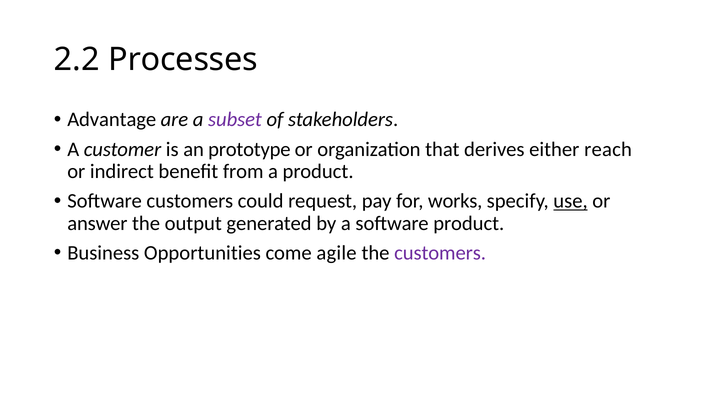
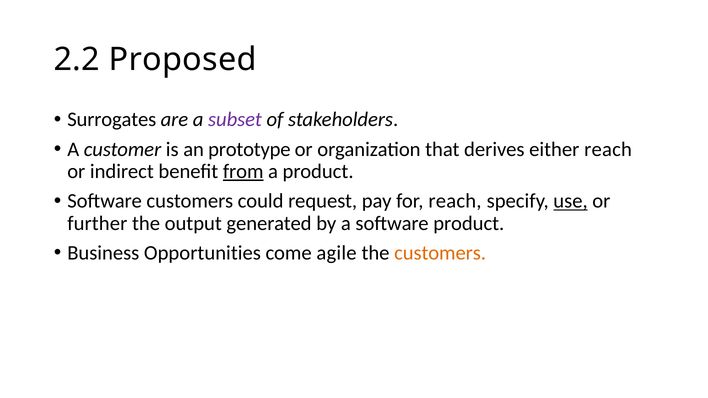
Processes: Processes -> Proposed
Advantage: Advantage -> Surrogates
from underline: none -> present
for works: works -> reach
answer: answer -> further
customers at (440, 253) colour: purple -> orange
